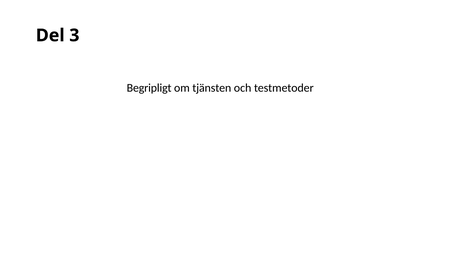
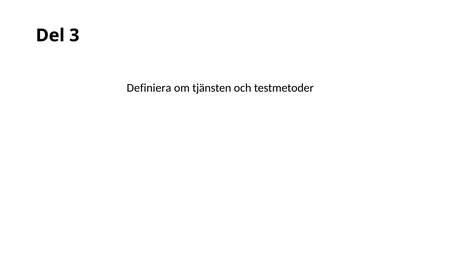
Begripligt: Begripligt -> Definiera
